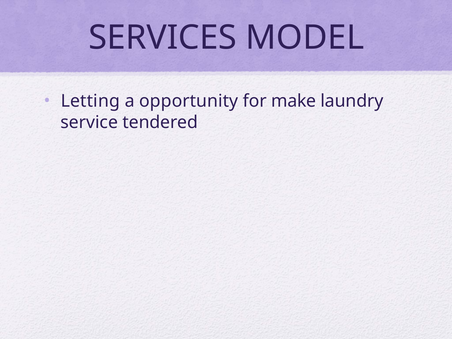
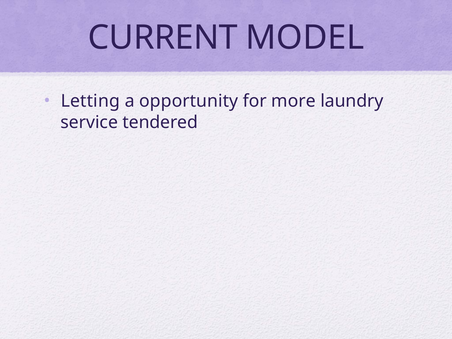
SERVICES: SERVICES -> CURRENT
make: make -> more
